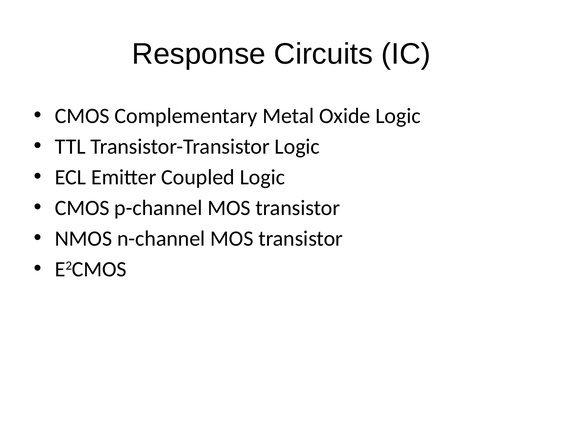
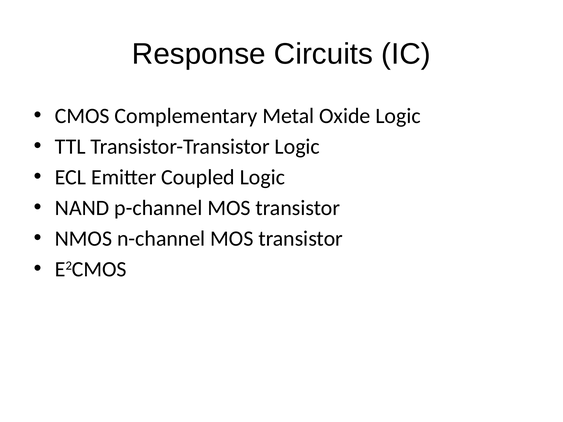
CMOS at (82, 208): CMOS -> NAND
